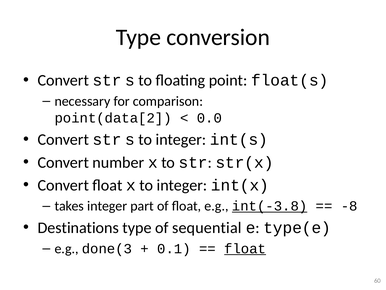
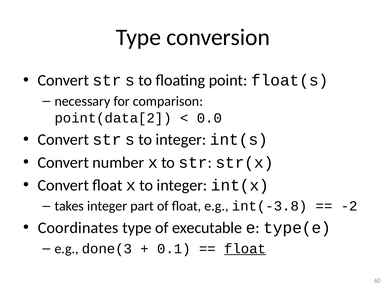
int(-3.8 underline: present -> none
-8: -8 -> -2
Destinations: Destinations -> Coordinates
sequential: sequential -> executable
